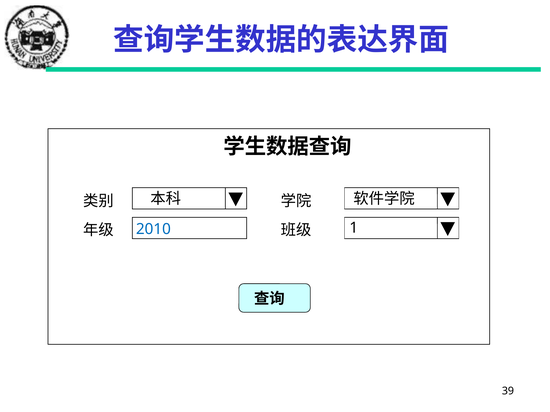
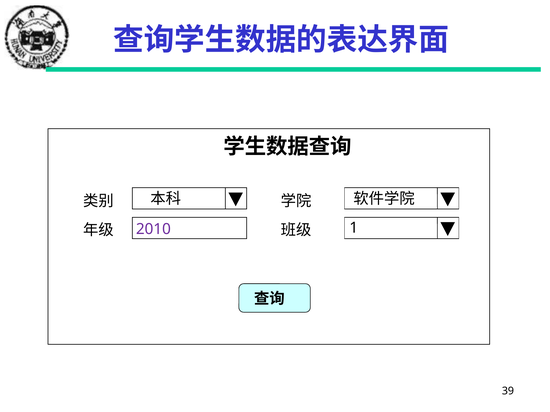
2010 colour: blue -> purple
